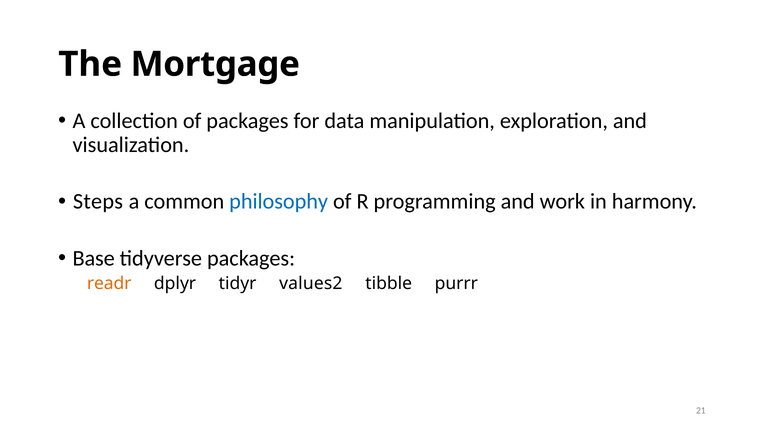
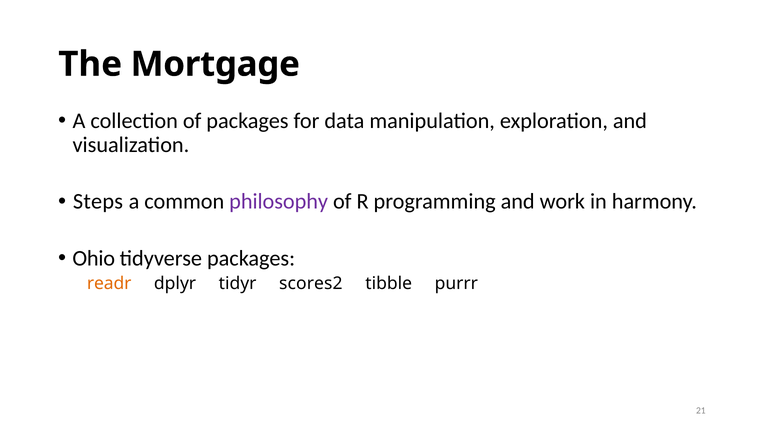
philosophy colour: blue -> purple
Base: Base -> Ohio
values2: values2 -> scores2
